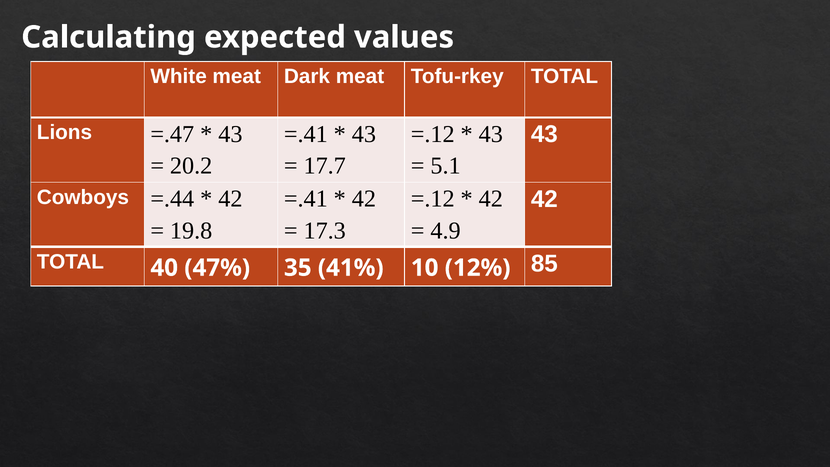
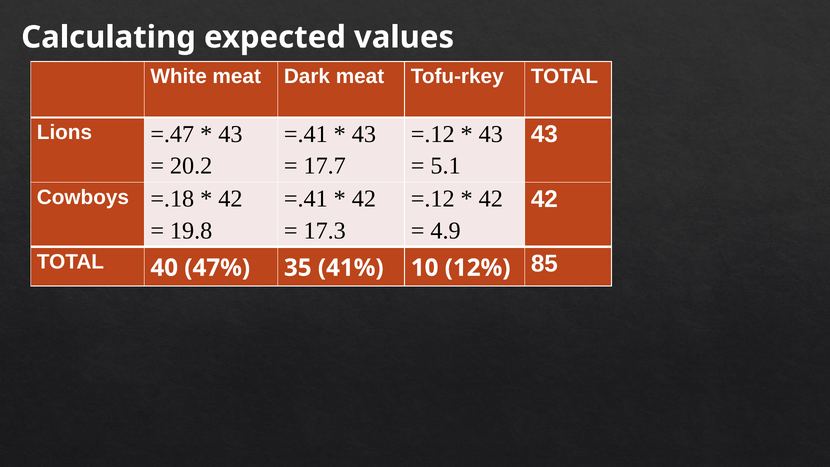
=.44: =.44 -> =.18
